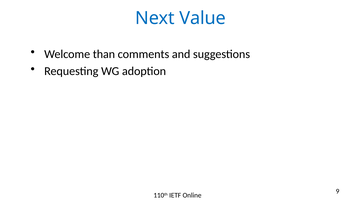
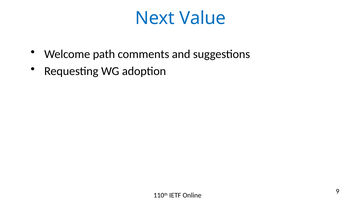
than: than -> path
